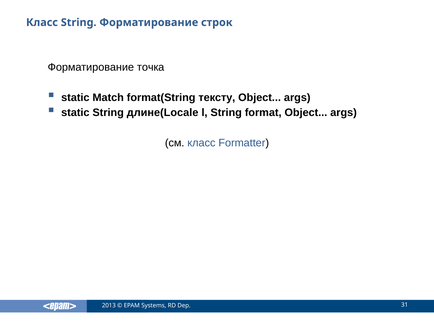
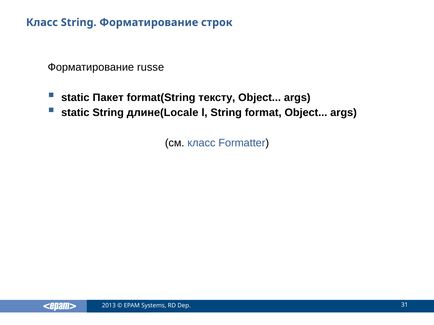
точка: точка -> russe
Match: Match -> Пакет
